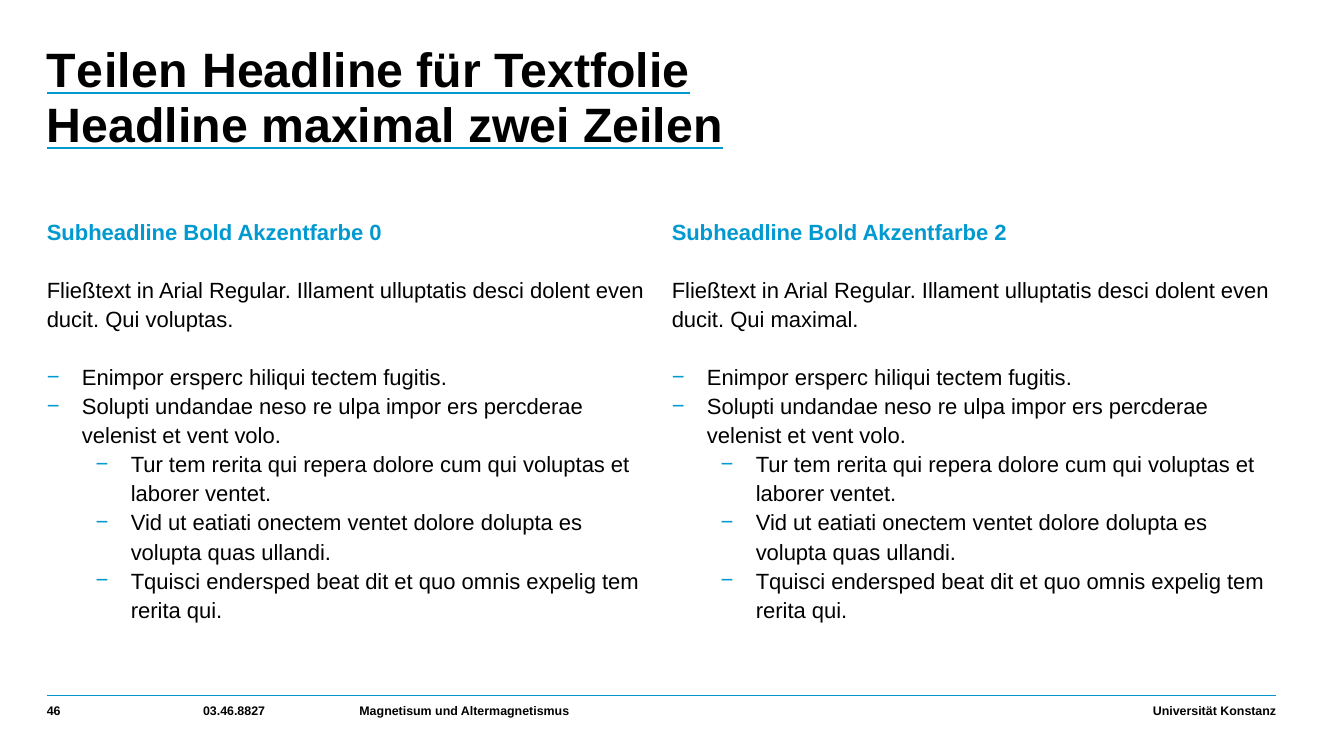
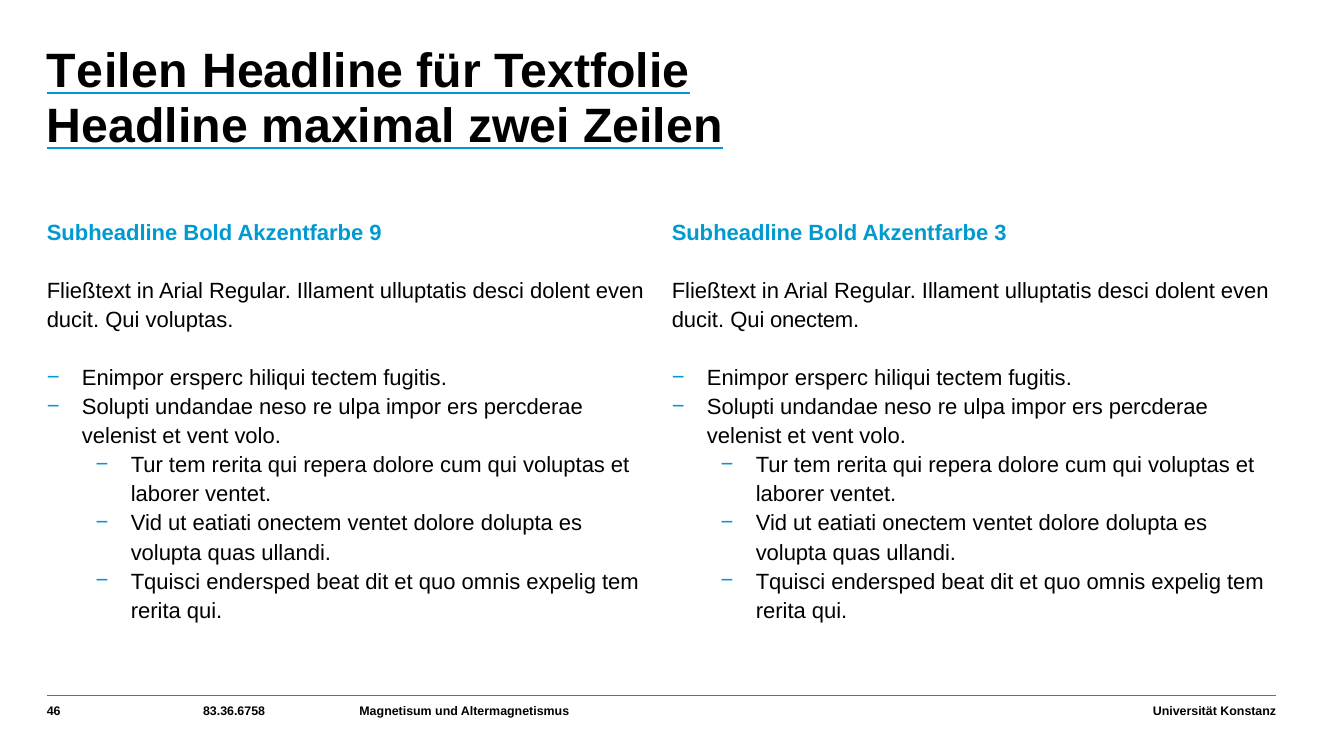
0: 0 -> 9
2: 2 -> 3
Qui maximal: maximal -> onectem
03.46.8827: 03.46.8827 -> 83.36.6758
